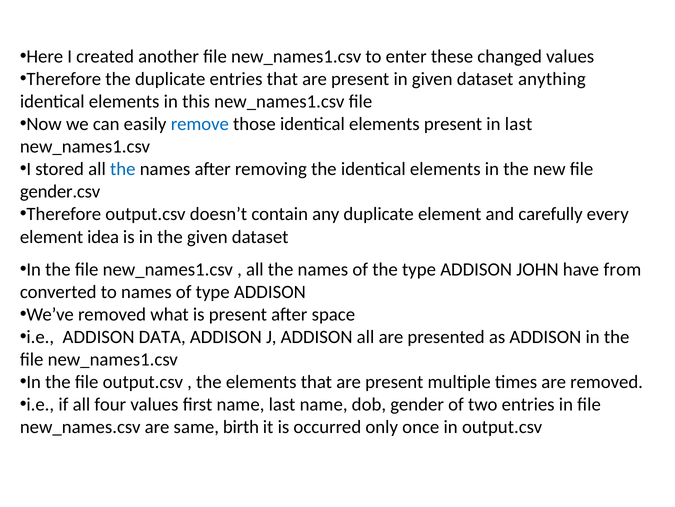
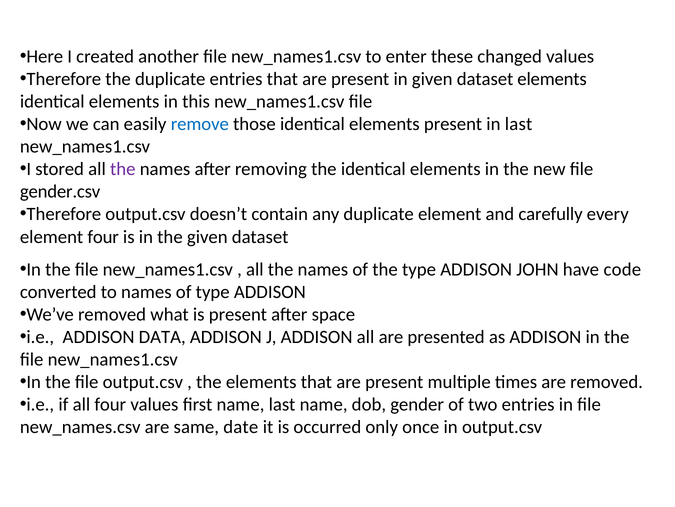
dataset anything: anything -> elements
the at (123, 169) colour: blue -> purple
element idea: idea -> four
from: from -> code
birth: birth -> date
